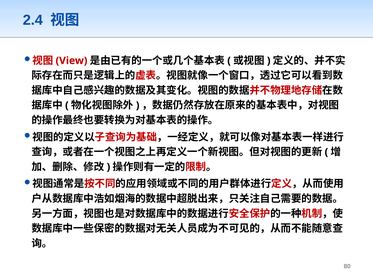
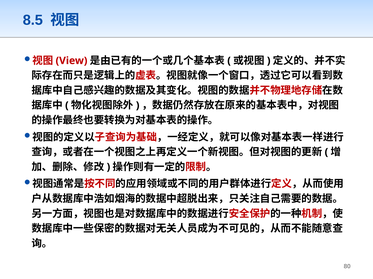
2.4: 2.4 -> 8.5
